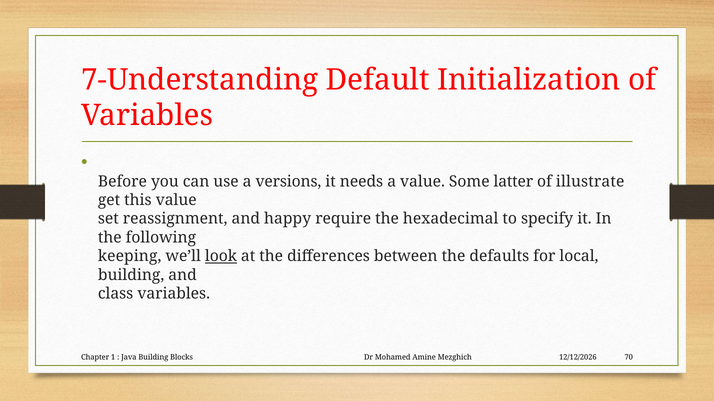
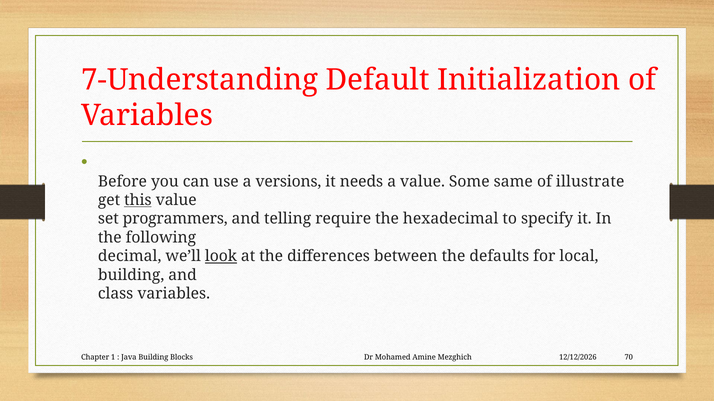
latter: latter -> same
this underline: none -> present
reassignment: reassignment -> programmers
happy: happy -> telling
keeping: keeping -> decimal
